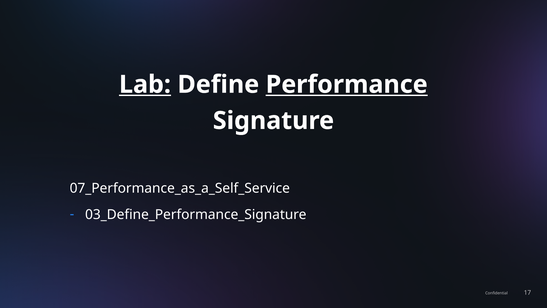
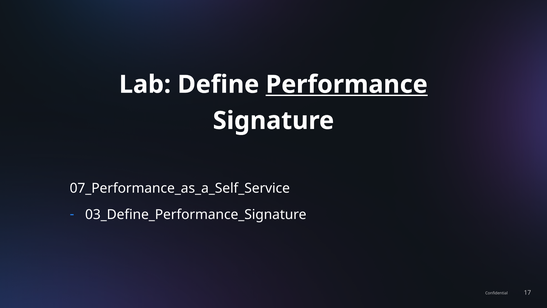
Lab underline: present -> none
